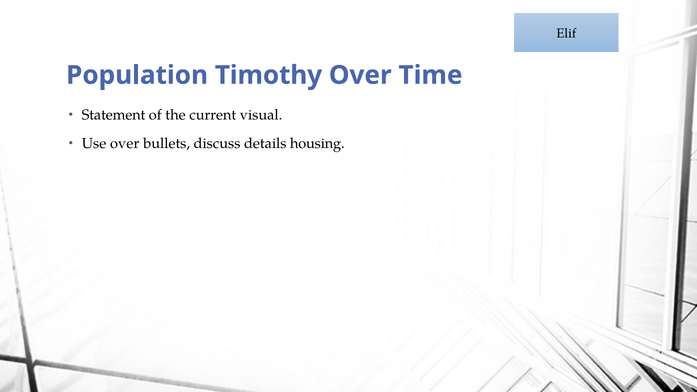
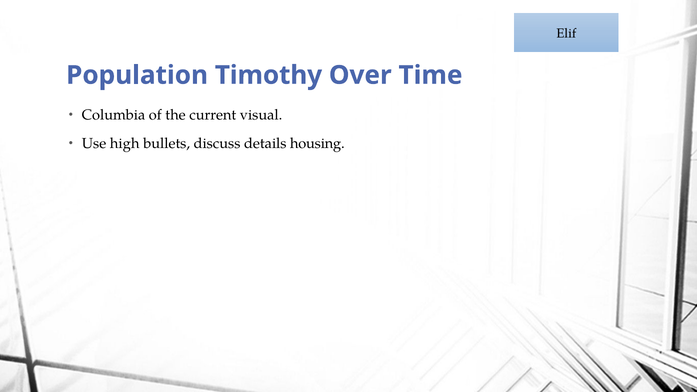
Statement: Statement -> Columbia
Use over: over -> high
